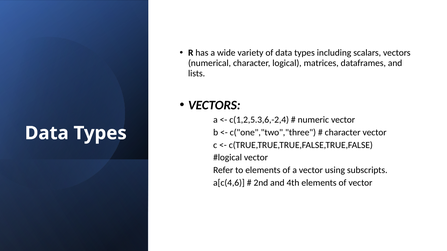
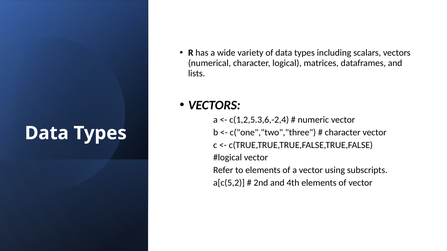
a[c(4,6: a[c(4,6 -> a[c(5,2
